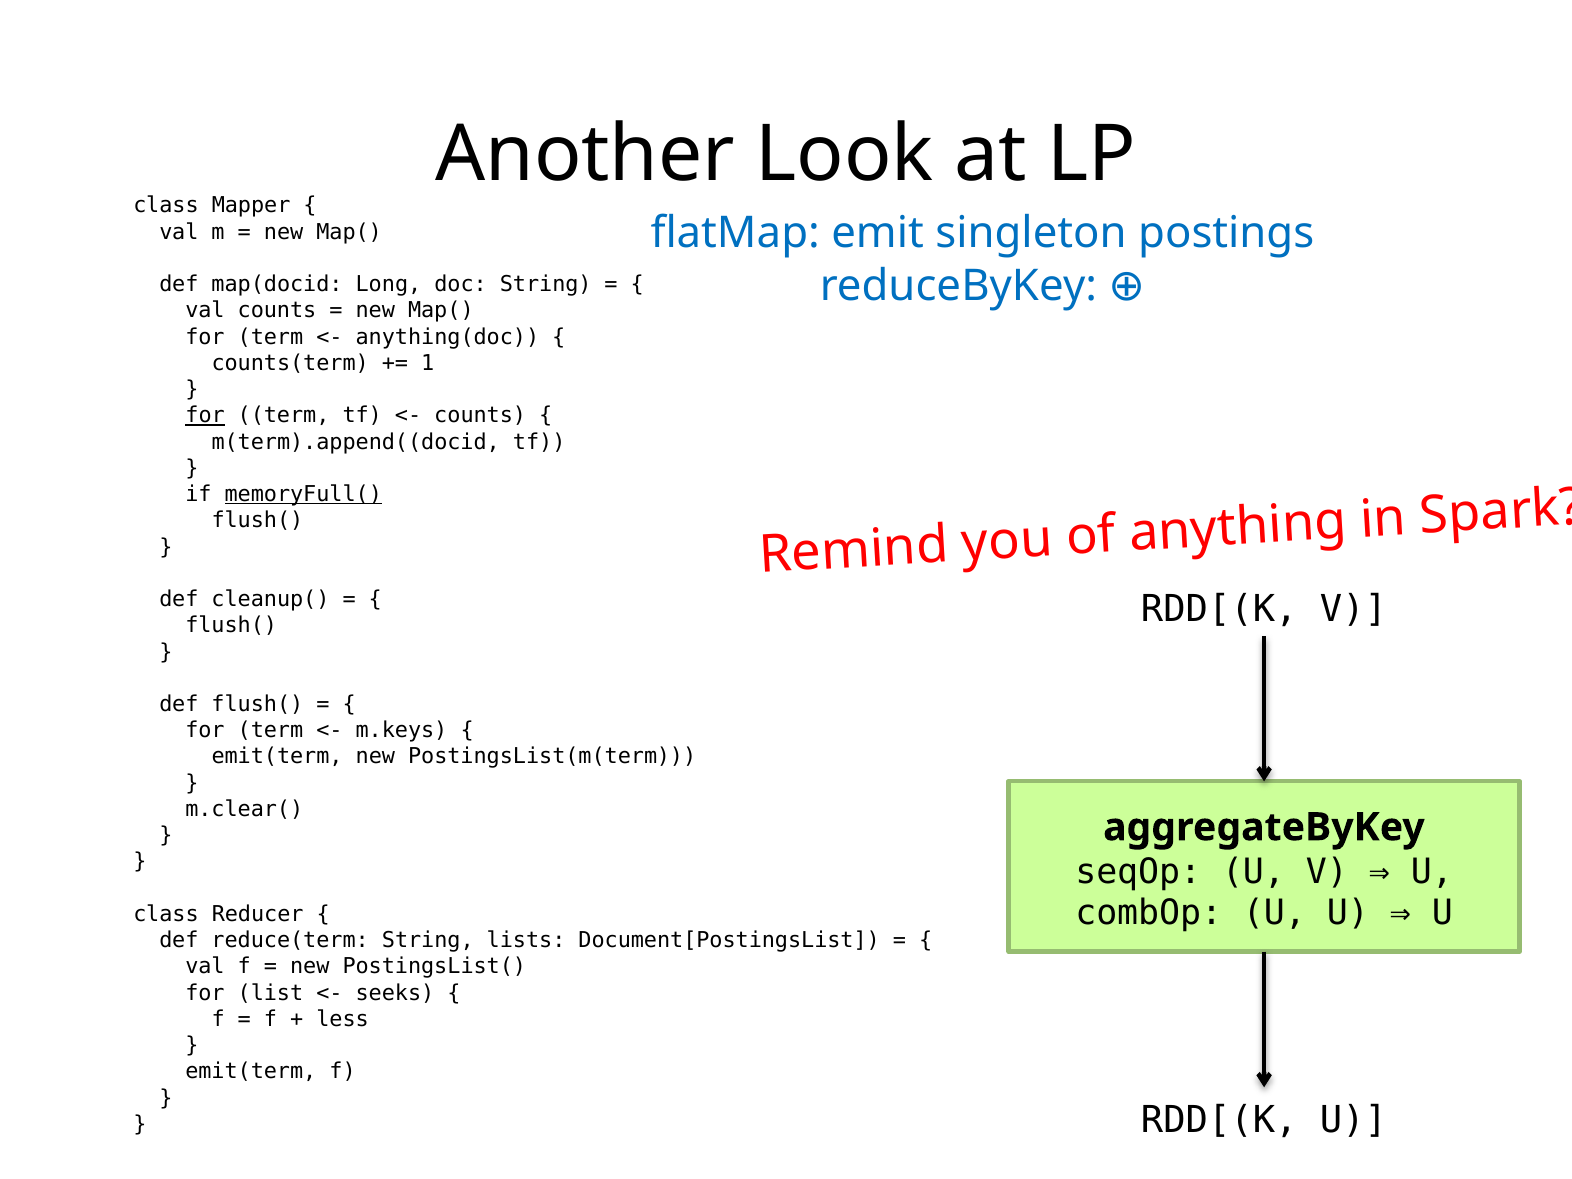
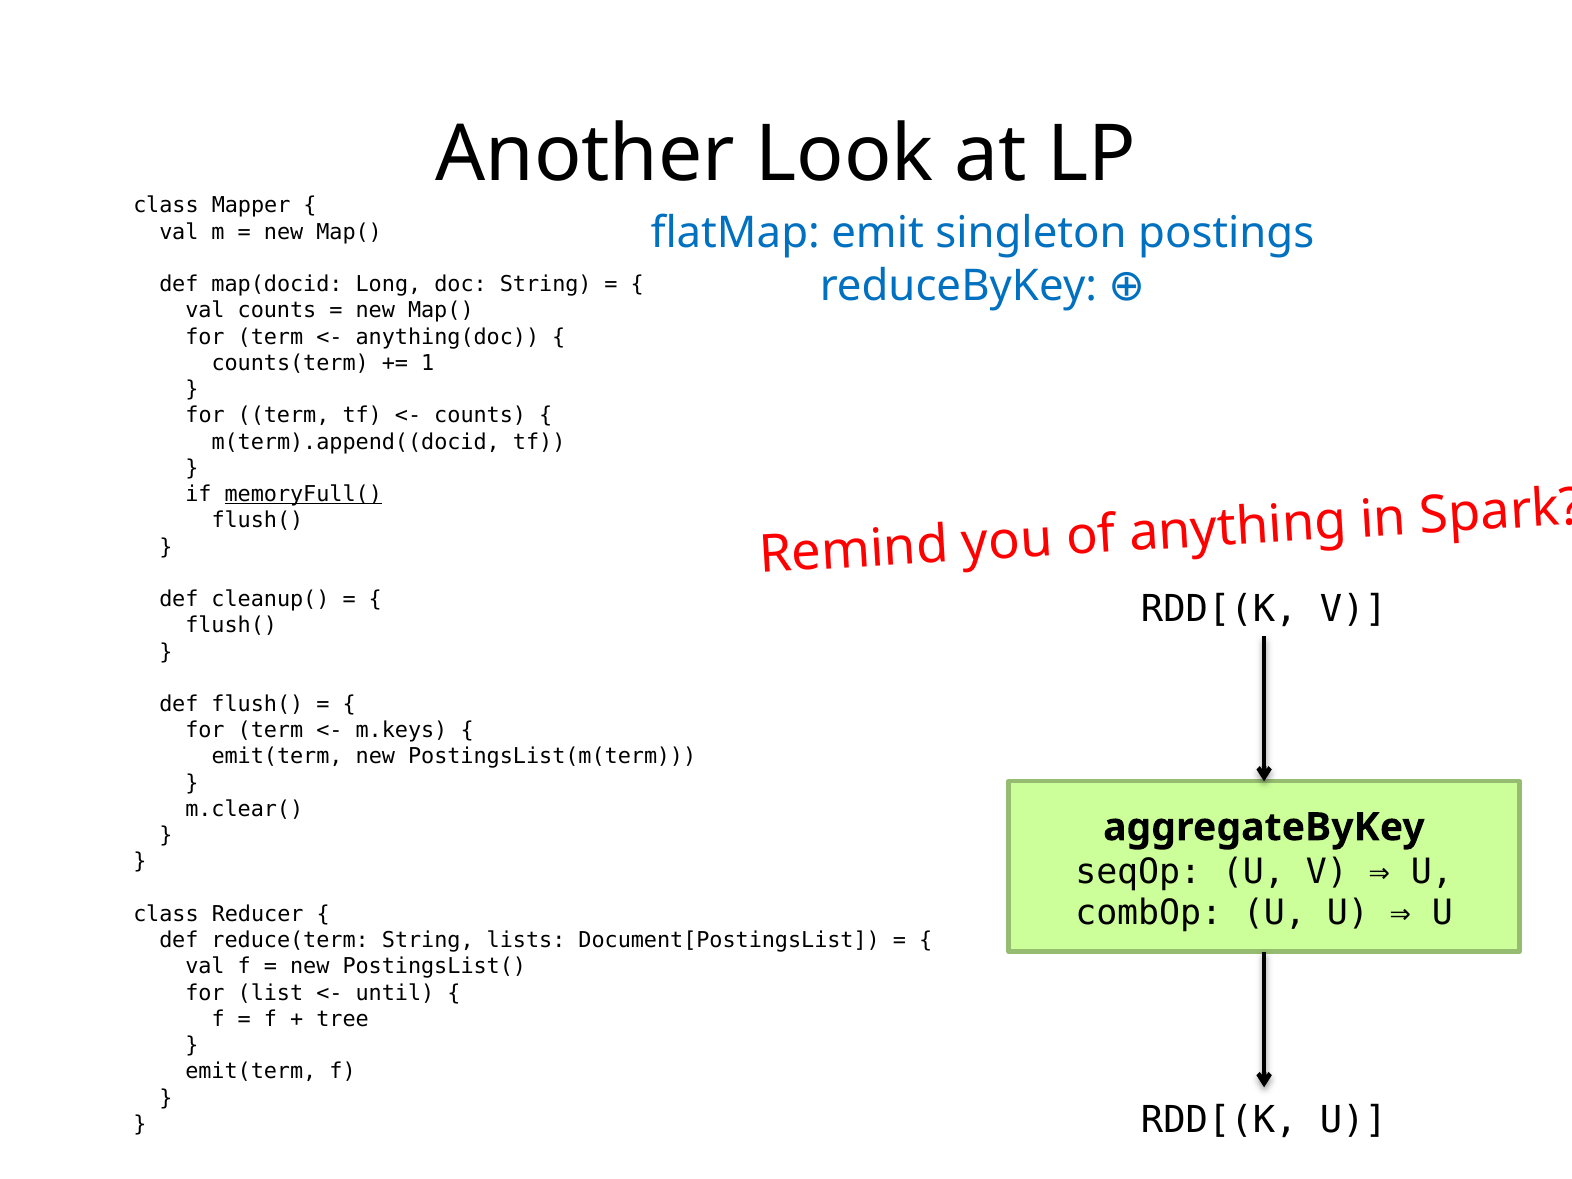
for at (205, 416) underline: present -> none
seeks: seeks -> until
less: less -> tree
